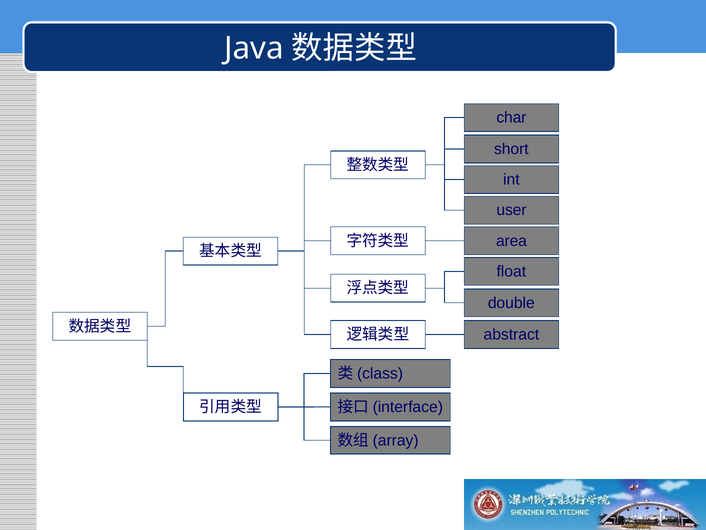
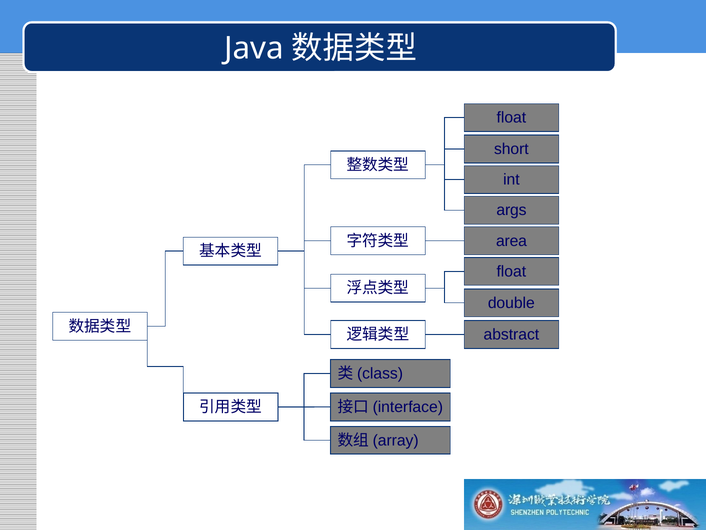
char at (511, 118): char -> float
user: user -> args
